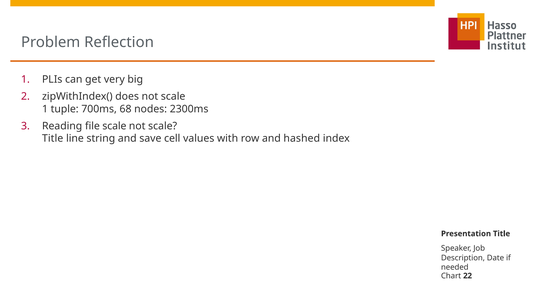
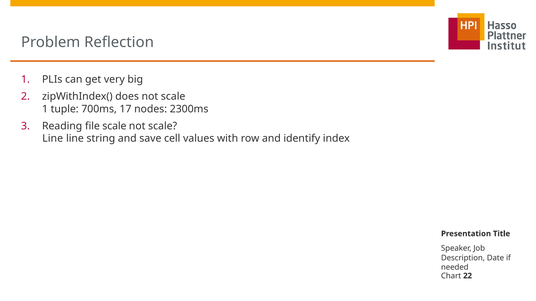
68: 68 -> 17
Title at (53, 139): Title -> Line
hashed: hashed -> identify
